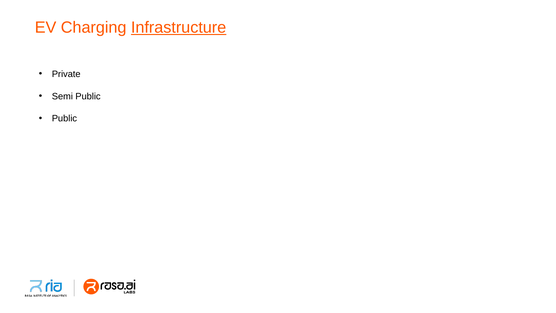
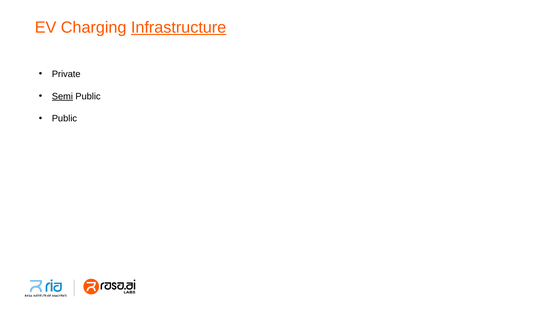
Semi underline: none -> present
